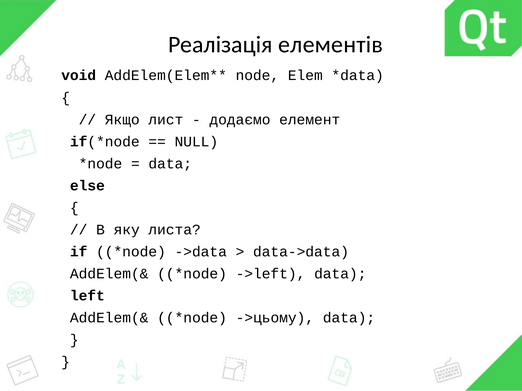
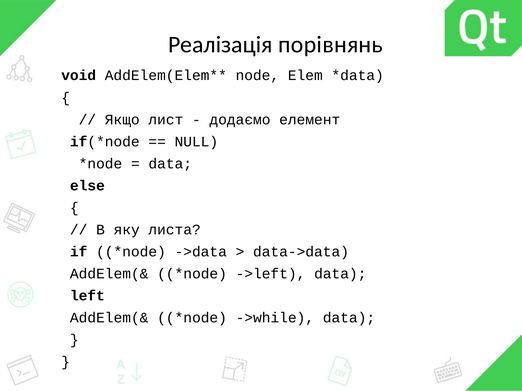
елементів: елементів -> порівнянь
->цьому: ->цьому -> ->while
